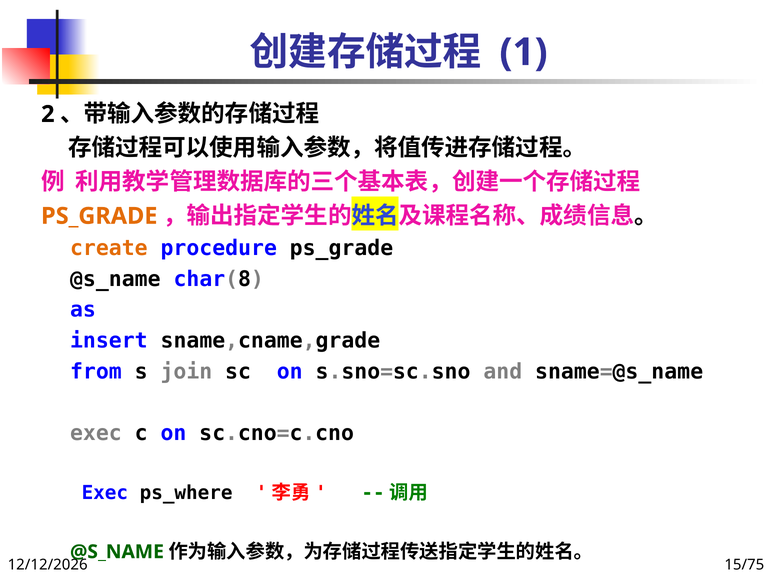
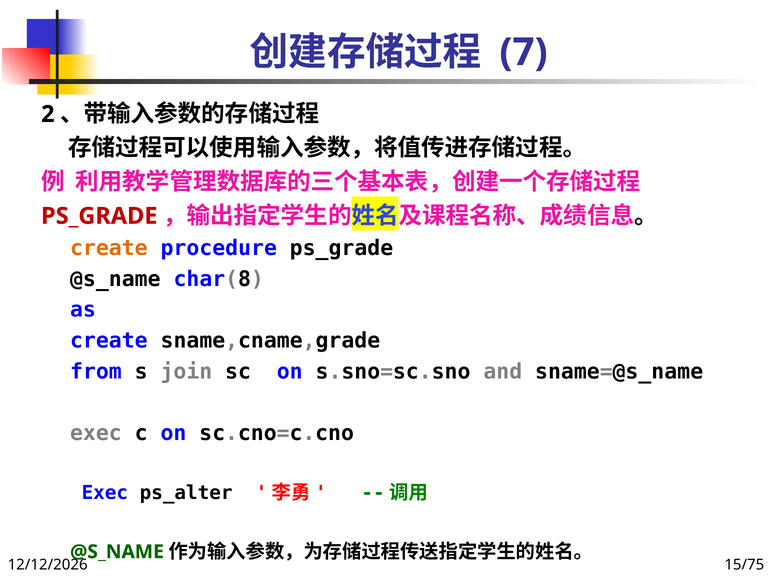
1: 1 -> 7
PS_GRADE at (99, 216) colour: orange -> red
insert at (109, 341): insert -> create
ps_where: ps_where -> ps_alter
